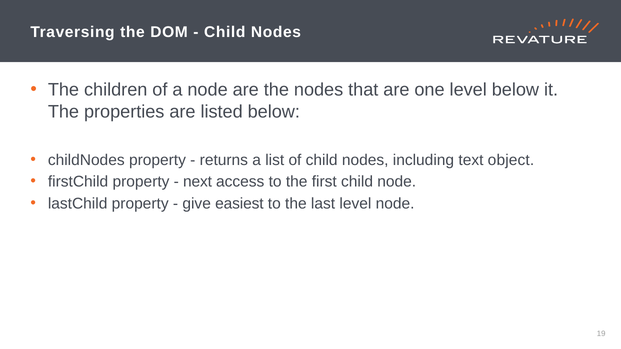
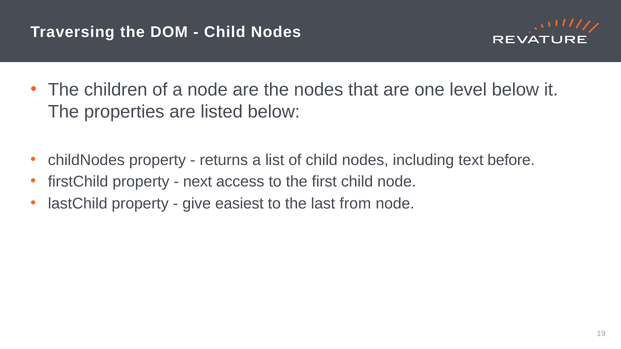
object: object -> before
last level: level -> from
